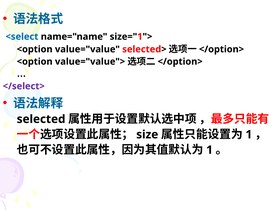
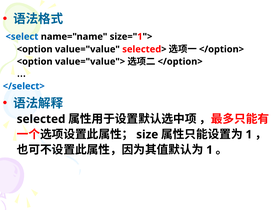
</select> colour: purple -> blue
